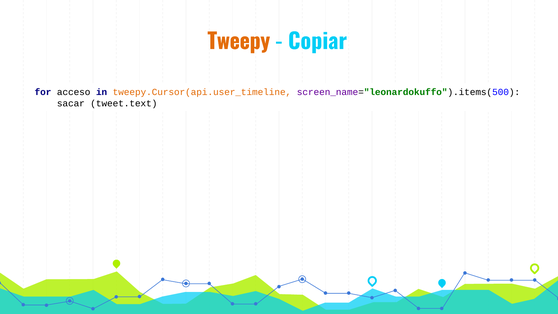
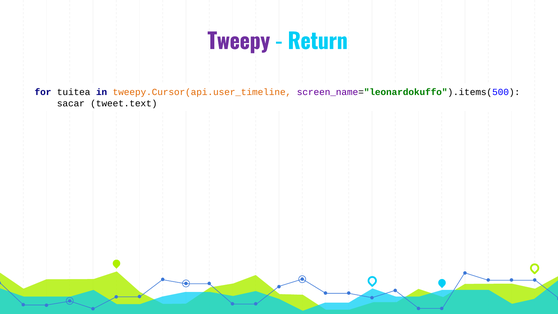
Tweepy colour: orange -> purple
Copiar: Copiar -> Return
acceso: acceso -> tuitea
